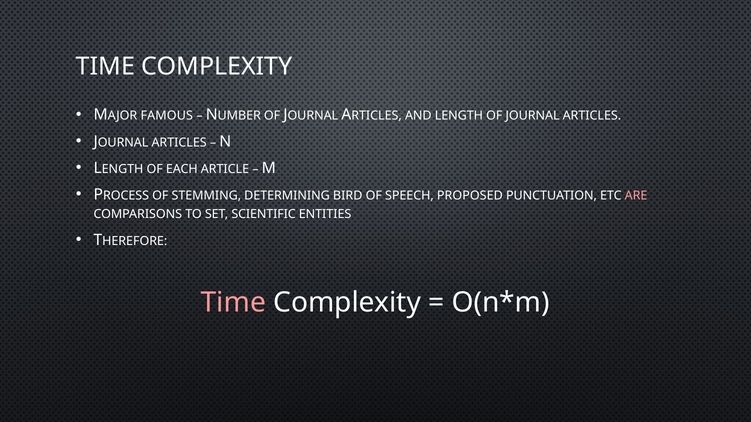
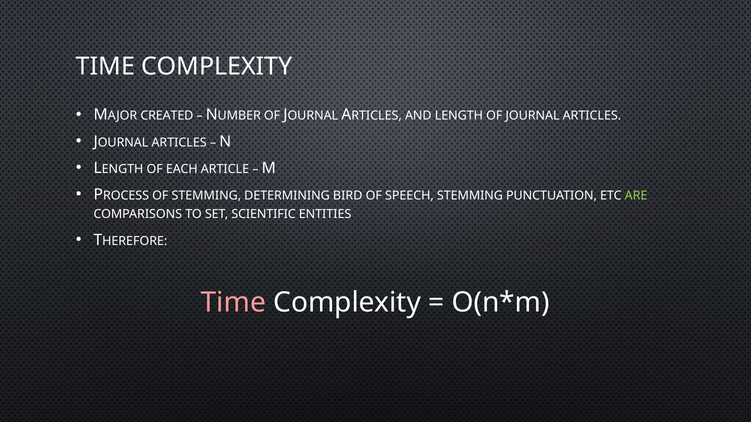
FAMOUS: FAMOUS -> CREATED
SPEECH PROPOSED: PROPOSED -> STEMMING
ARE colour: pink -> light green
